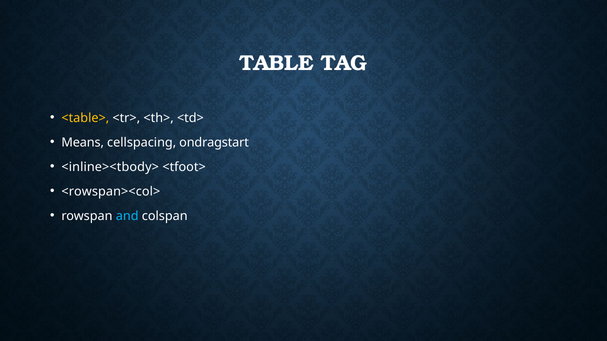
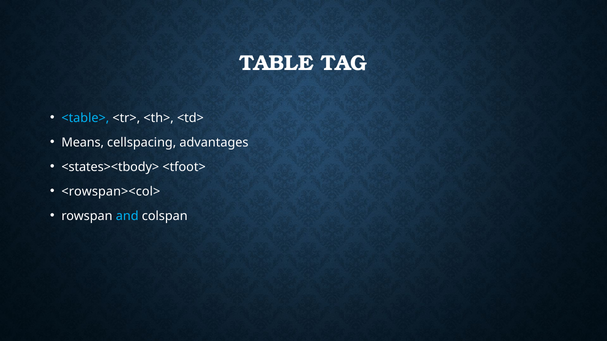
<table> colour: yellow -> light blue
ondragstart: ondragstart -> advantages
<inline><tbody>: <inline><tbody> -> <states><tbody>
